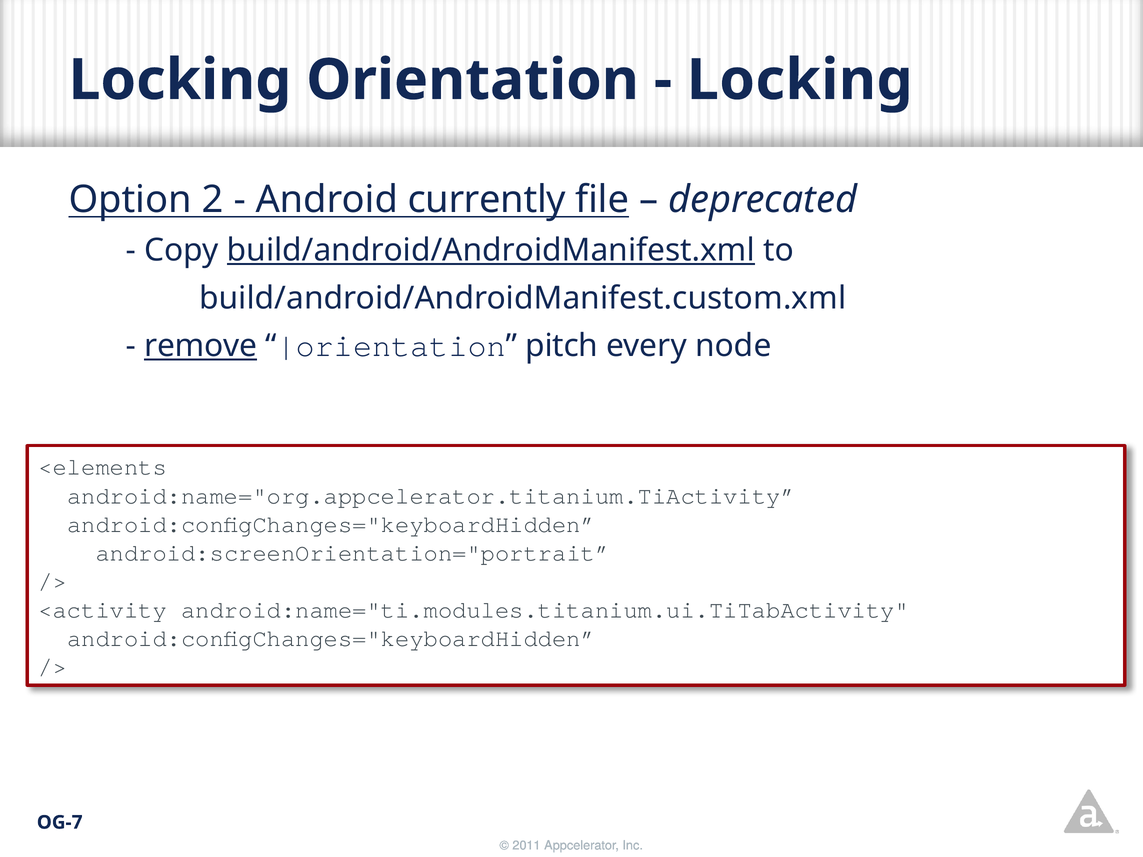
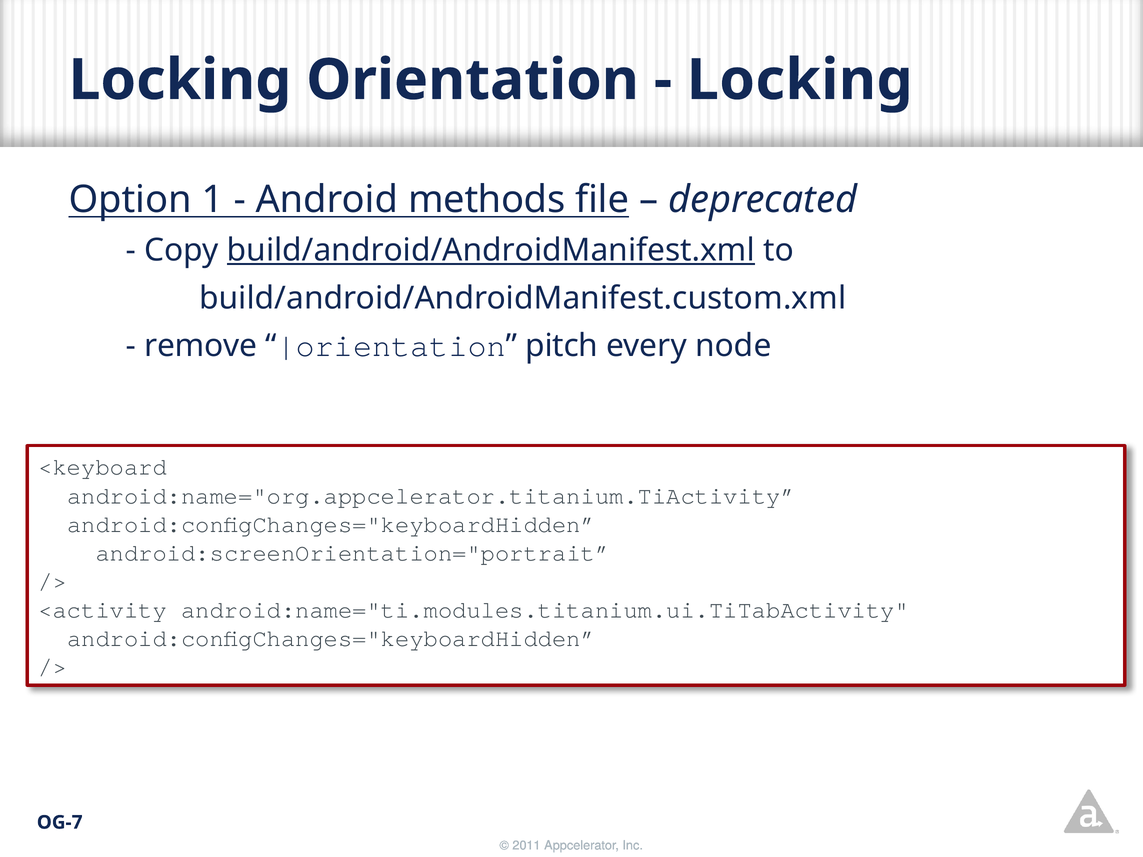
2: 2 -> 1
currently: currently -> methods
remove underline: present -> none
<elements: <elements -> <keyboard
